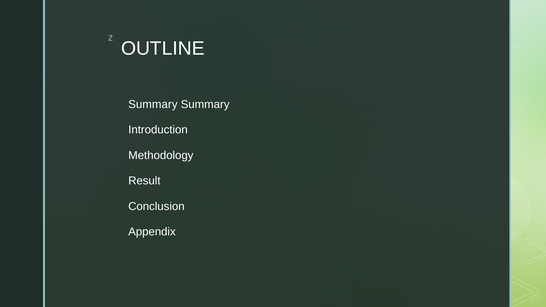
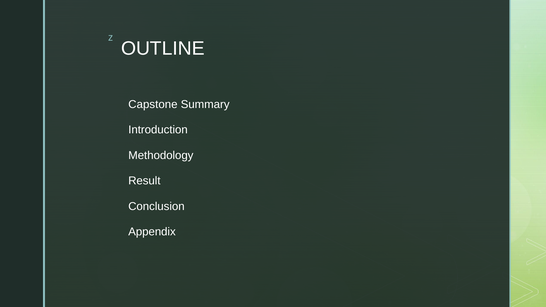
Summary at (153, 104): Summary -> Capstone
